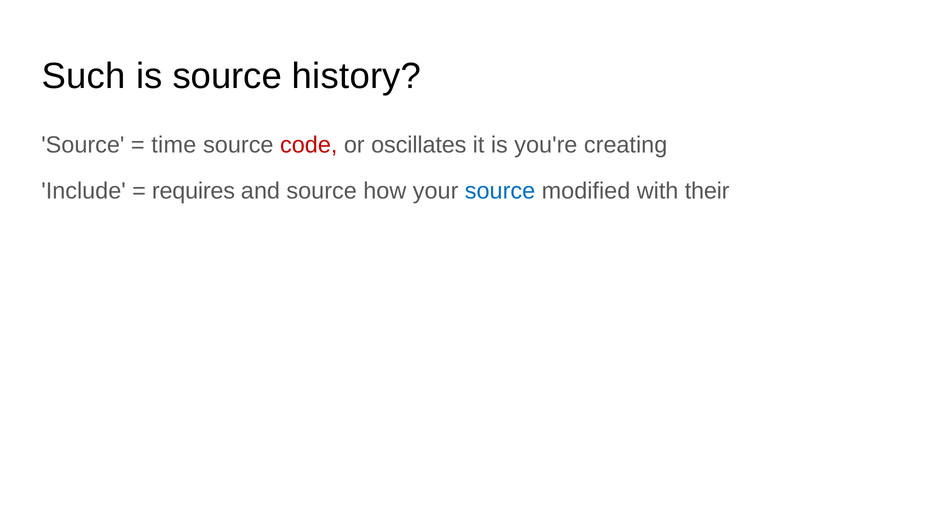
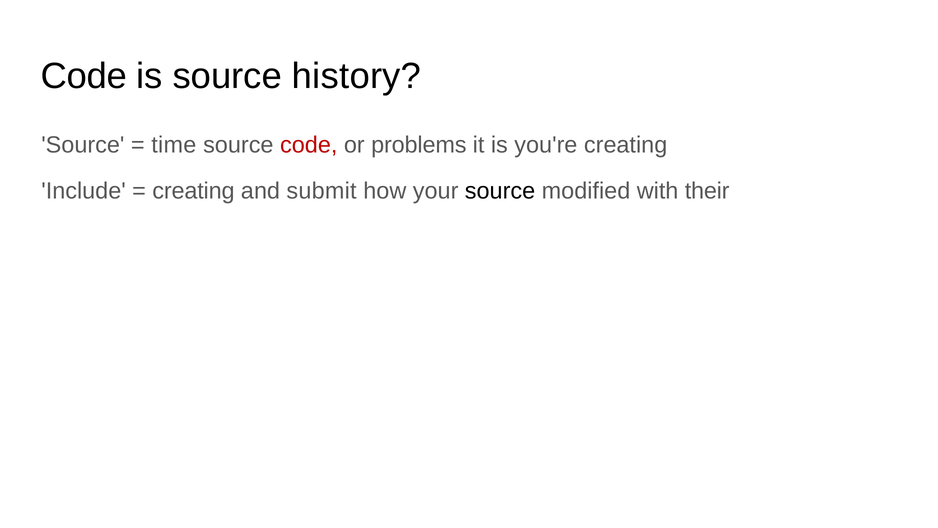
Such at (84, 76): Such -> Code
oscillates: oscillates -> problems
requires at (193, 191): requires -> creating
and source: source -> submit
source at (500, 191) colour: blue -> black
